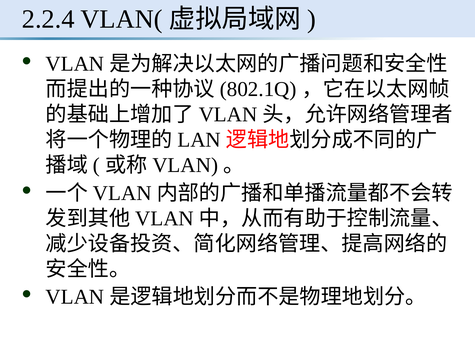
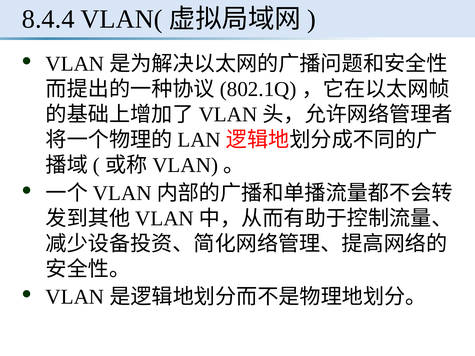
2.2.4: 2.2.4 -> 8.4.4
